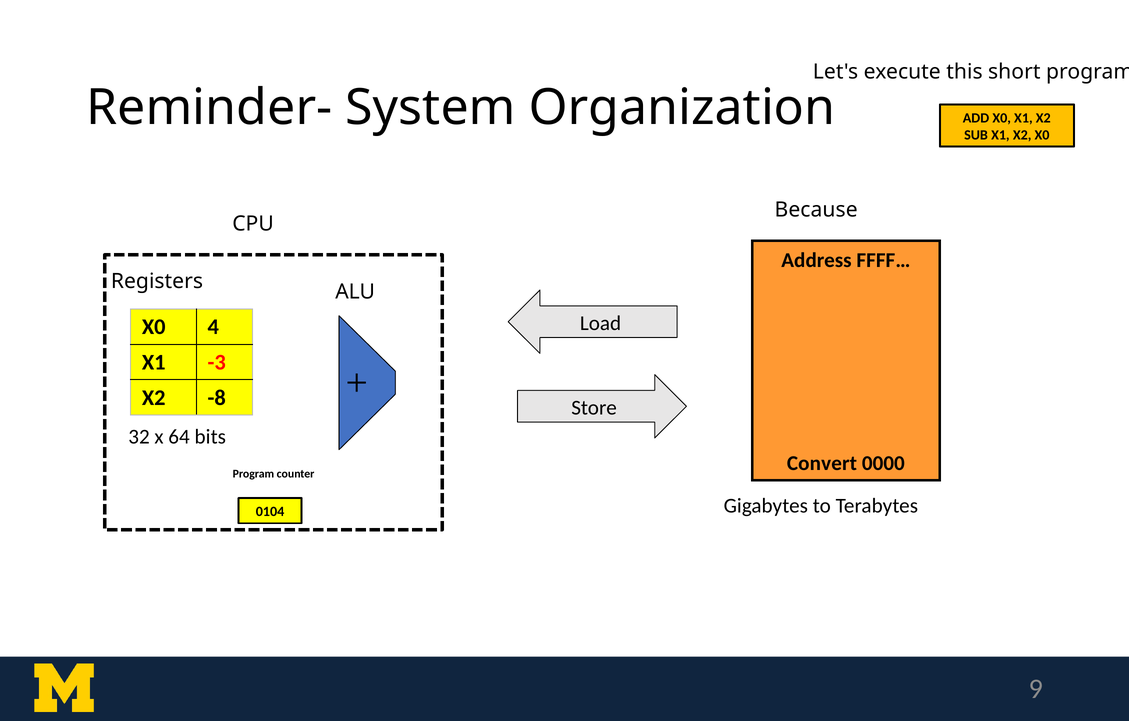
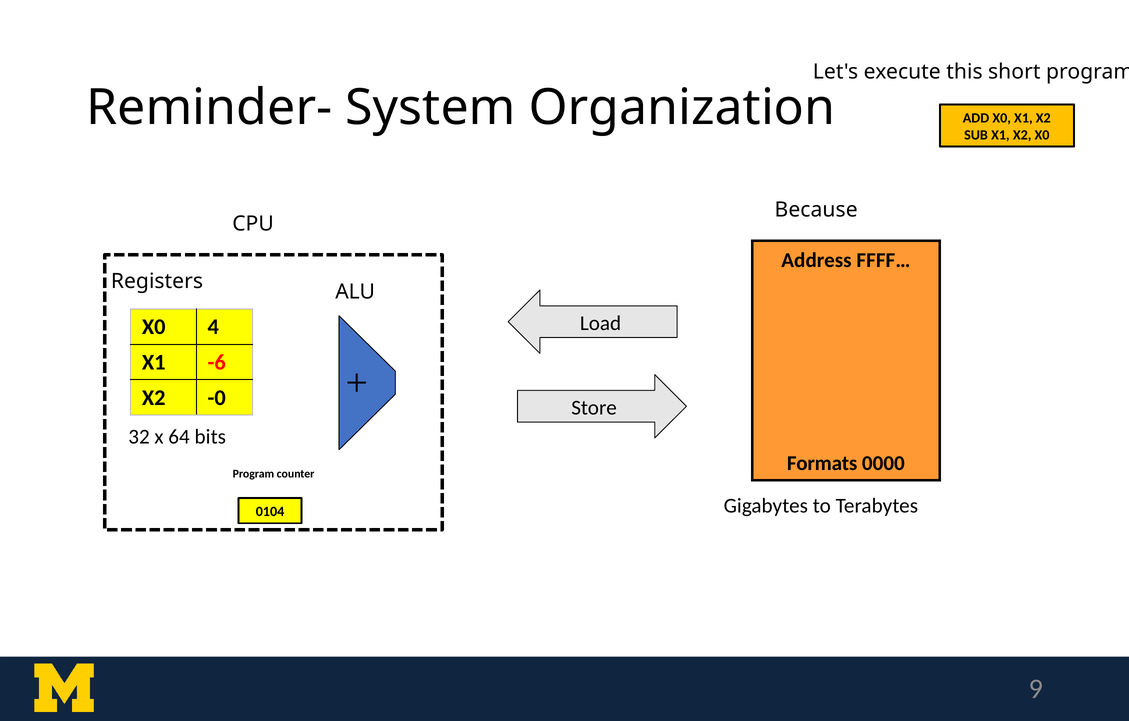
-3: -3 -> -6
-8: -8 -> -0
Convert: Convert -> Formats
